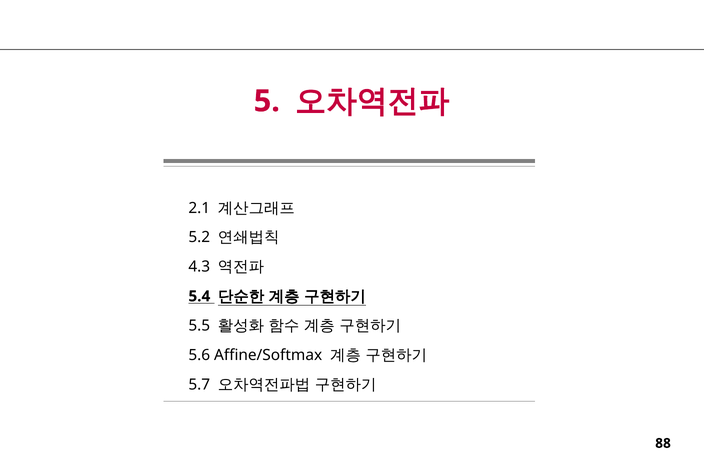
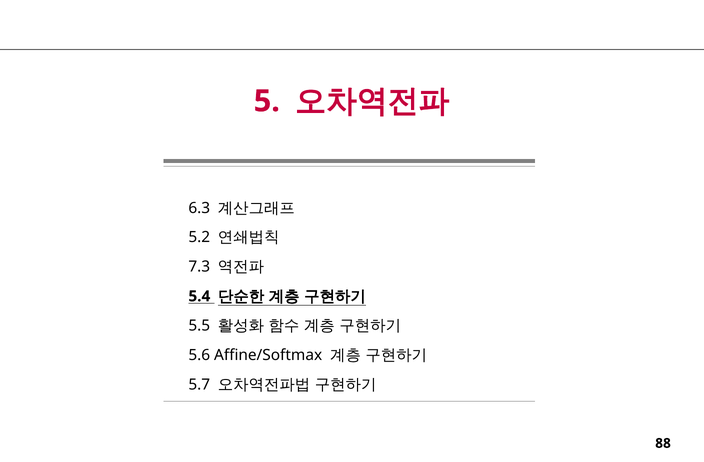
2.1: 2.1 -> 6.3
4.3: 4.3 -> 7.3
